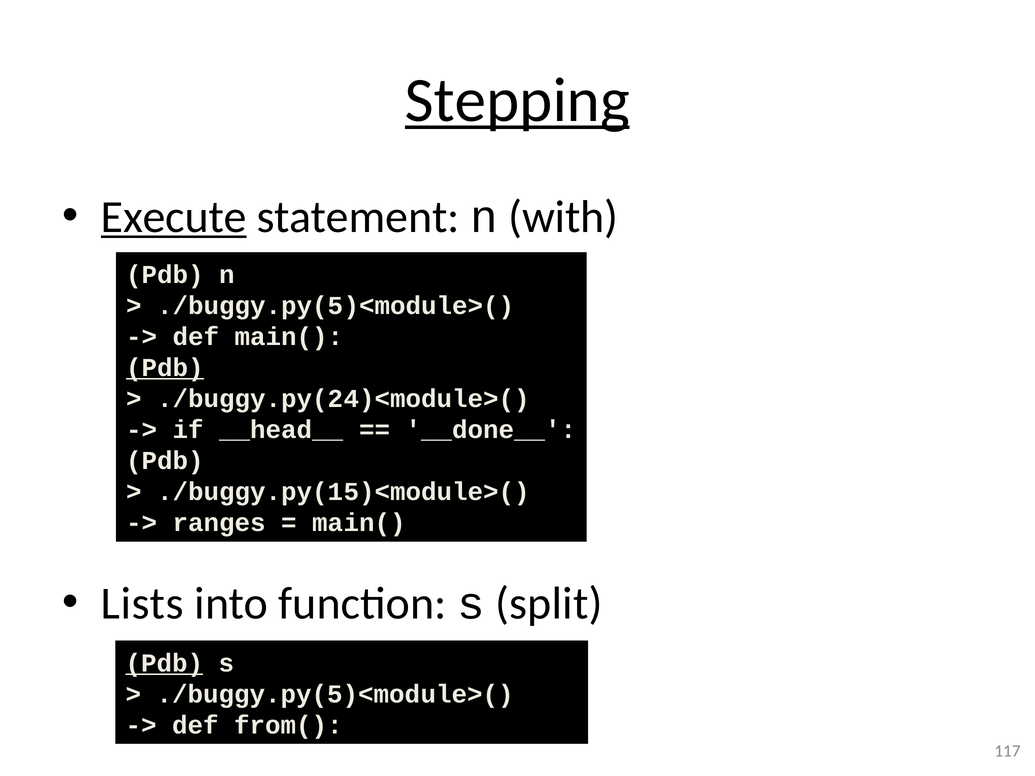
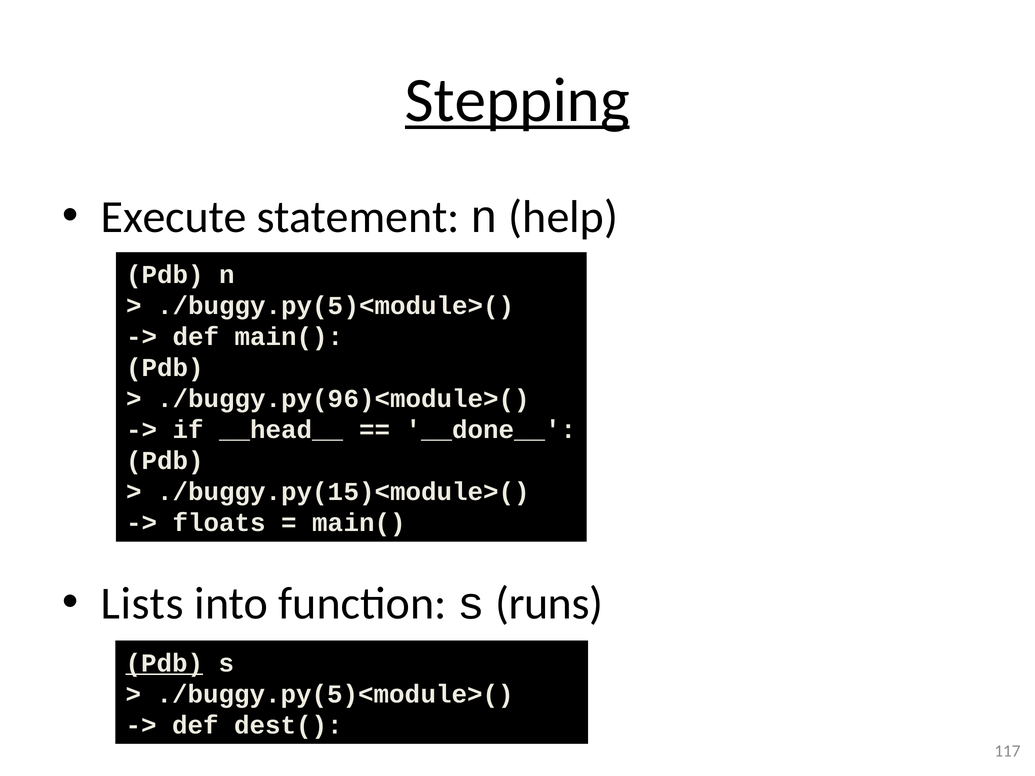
Execute underline: present -> none
with: with -> help
Pdb at (165, 368) underline: present -> none
./buggy.py(24)<module>(: ./buggy.py(24)<module>( -> ./buggy.py(96)<module>(
ranges: ranges -> floats
split: split -> runs
from(: from( -> dest(
